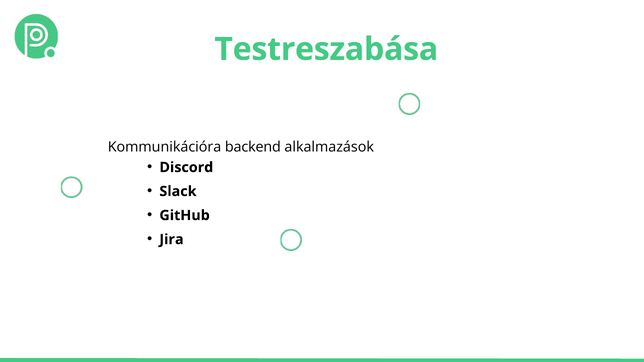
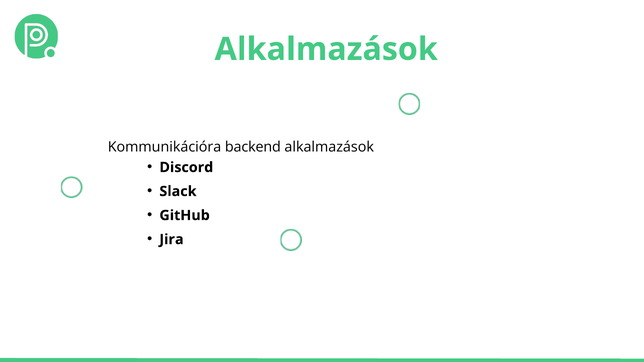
Testreszabása at (326, 49): Testreszabása -> Alkalmazások
